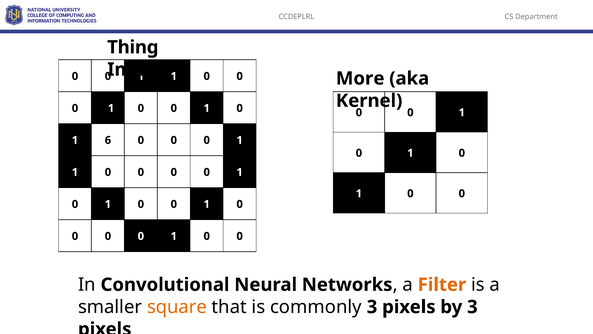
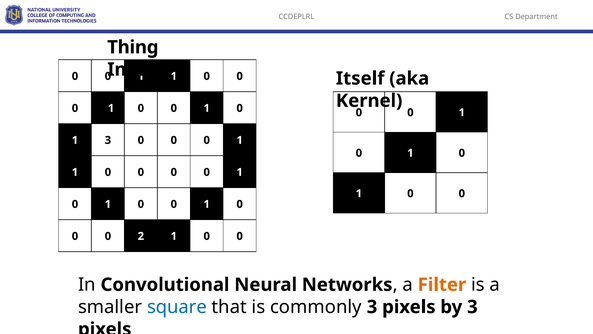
More: More -> Itself
1 6: 6 -> 3
0 at (141, 236): 0 -> 2
square colour: orange -> blue
